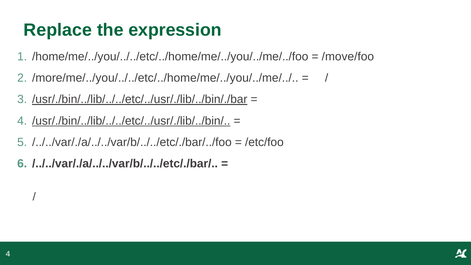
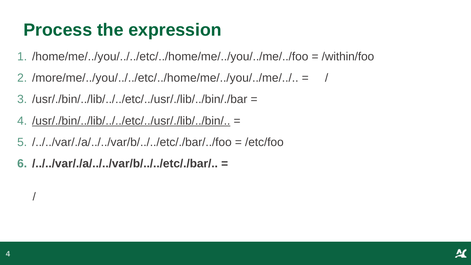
Replace: Replace -> Process
/move/foo: /move/foo -> /within/foo
/usr/./bin/../lib/../../etc/../usr/./lib/../bin/./bar underline: present -> none
